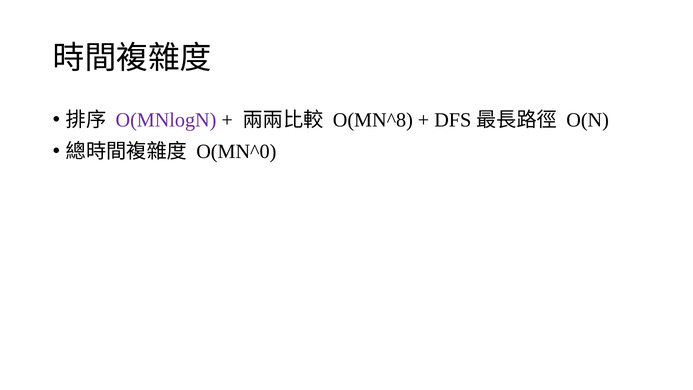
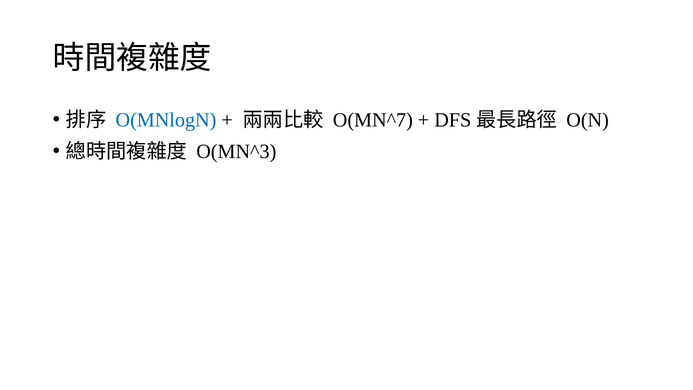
O(MNlogN colour: purple -> blue
O(MN^8: O(MN^8 -> O(MN^7
O(MN^0: O(MN^0 -> O(MN^3
